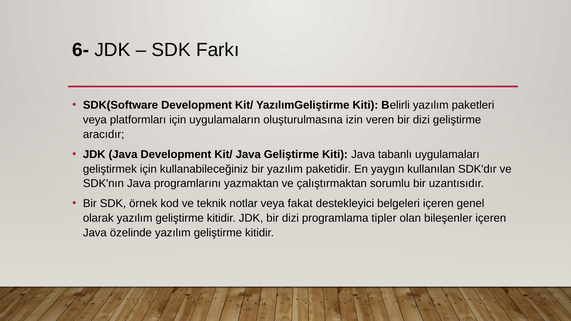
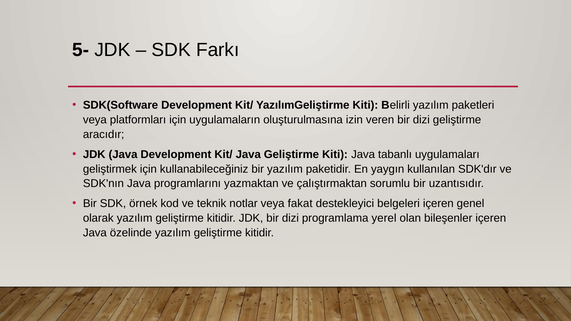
6-: 6- -> 5-
tipler: tipler -> yerel
